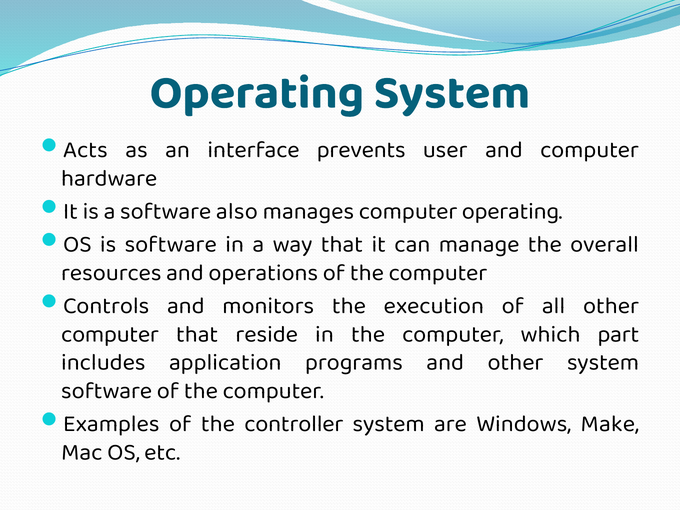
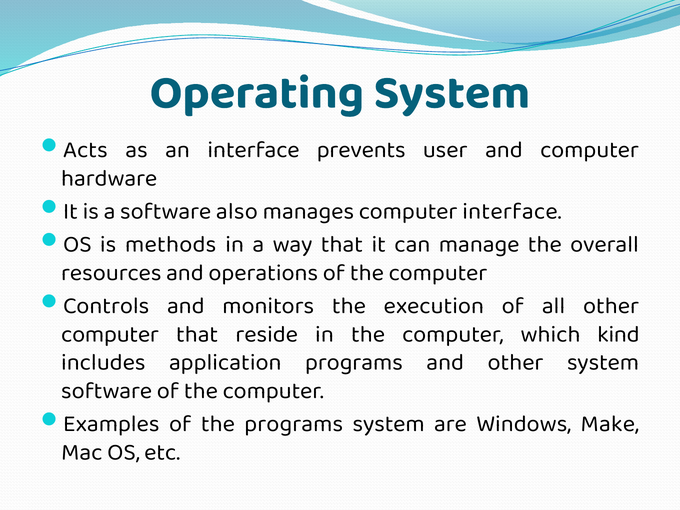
computer operating: operating -> interface
is software: software -> methods
part: part -> kind
the controller: controller -> programs
